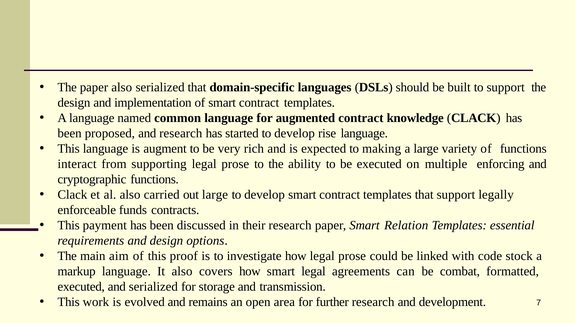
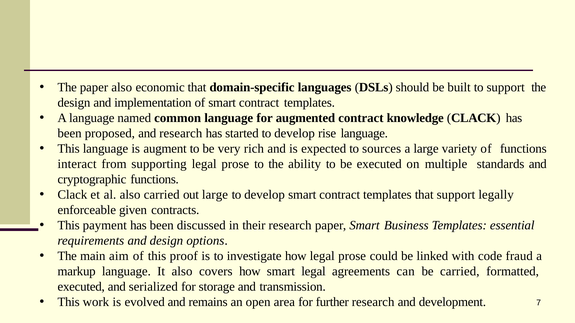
also serialized: serialized -> economic
making: making -> sources
enforcing: enforcing -> standards
funds: funds -> given
Relation: Relation -> Business
stock: stock -> fraud
be combat: combat -> carried
